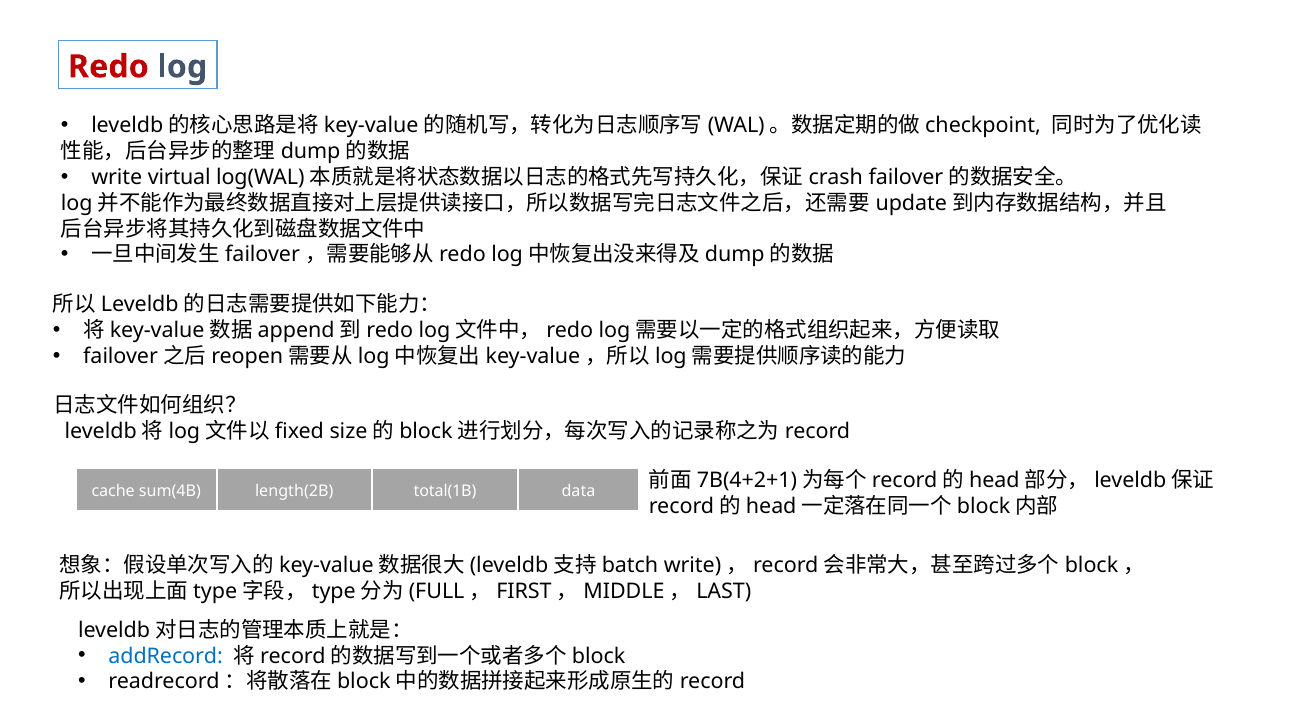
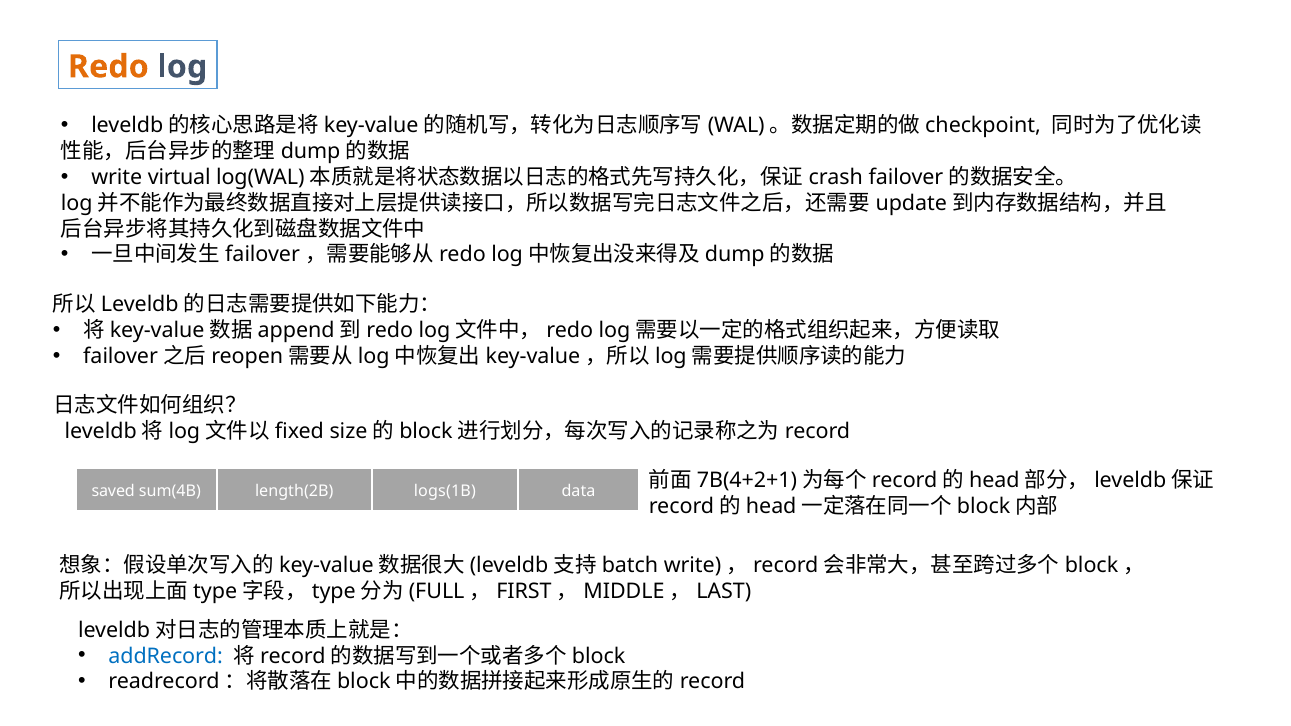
Redo colour: red -> orange
cache: cache -> saved
total(1B: total(1B -> logs(1B
